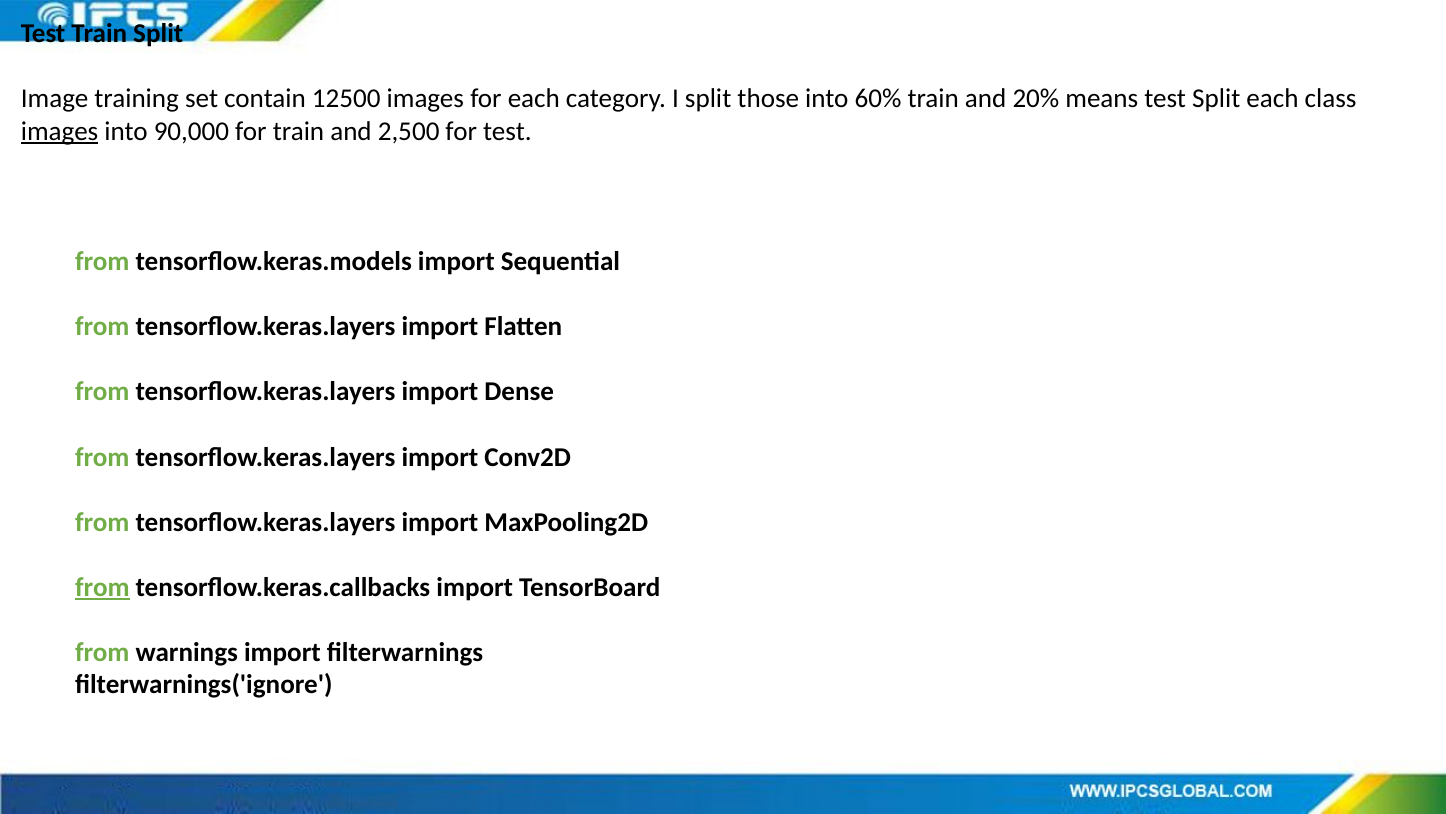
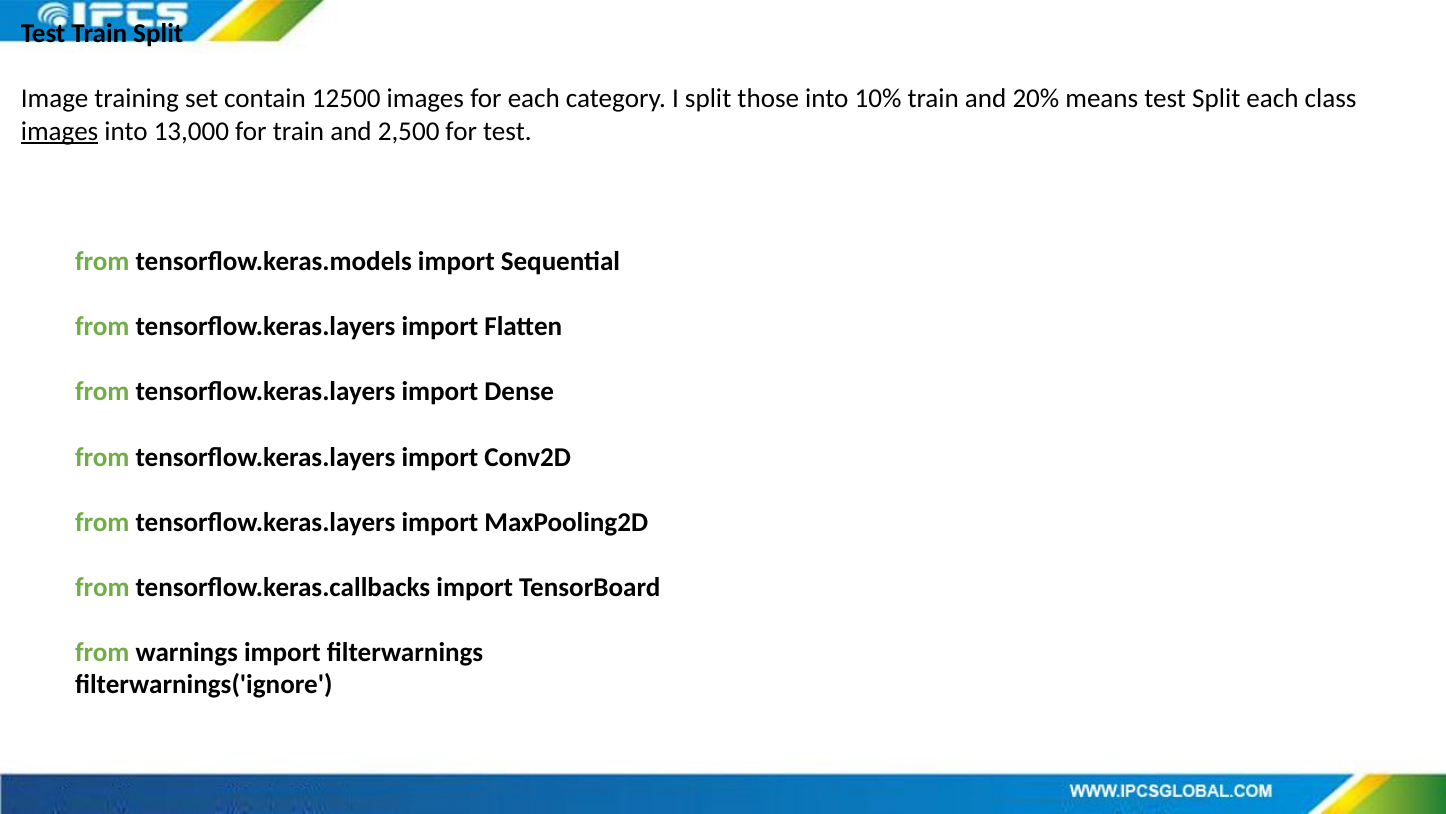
60%: 60% -> 10%
90,000: 90,000 -> 13,000
from at (102, 587) underline: present -> none
